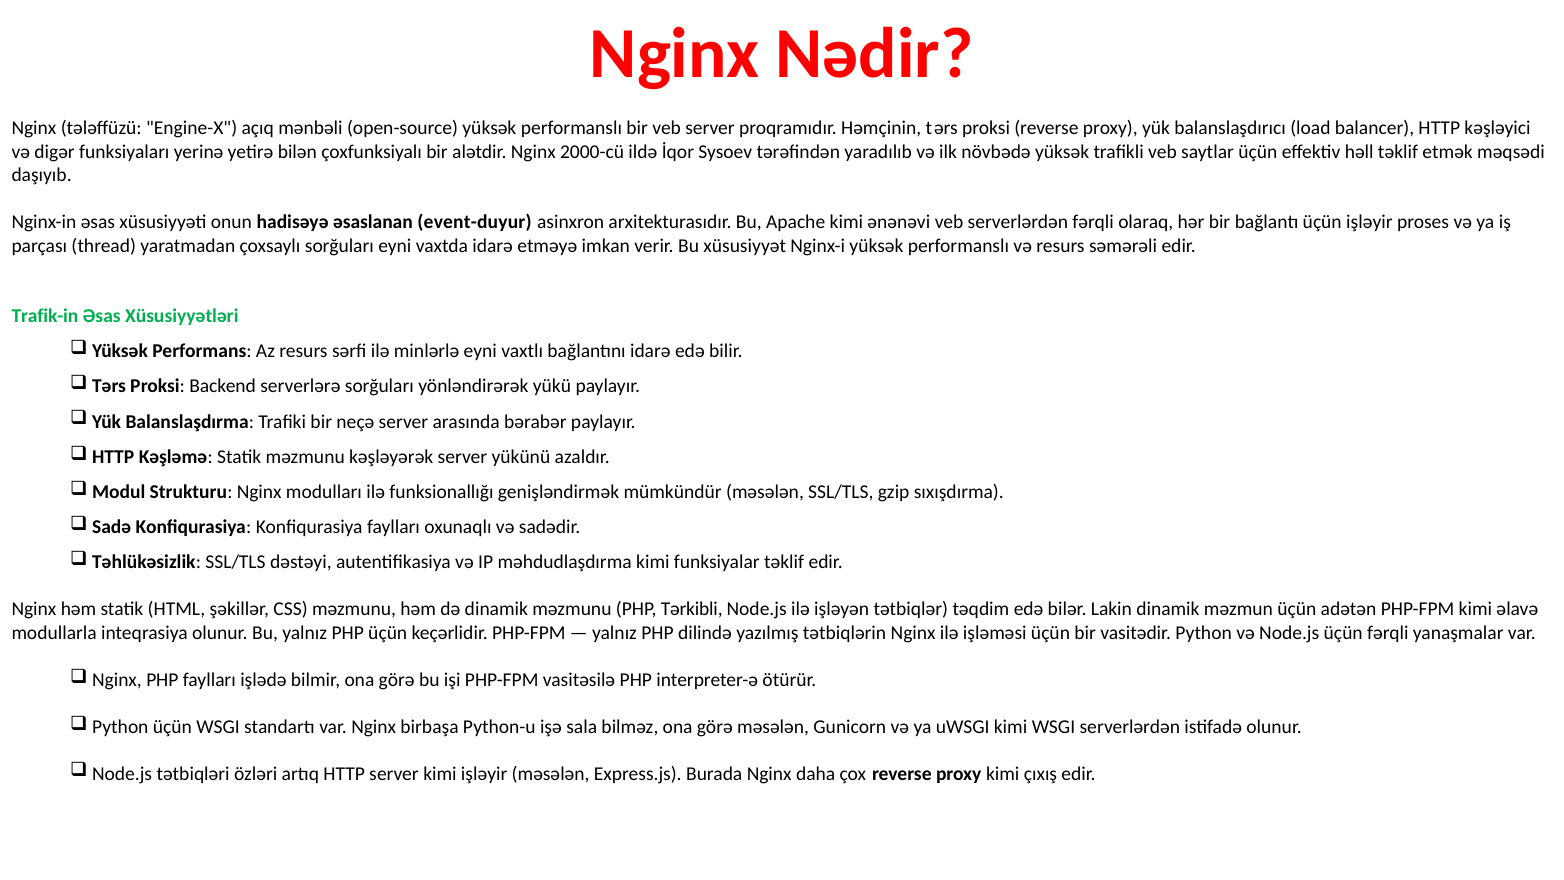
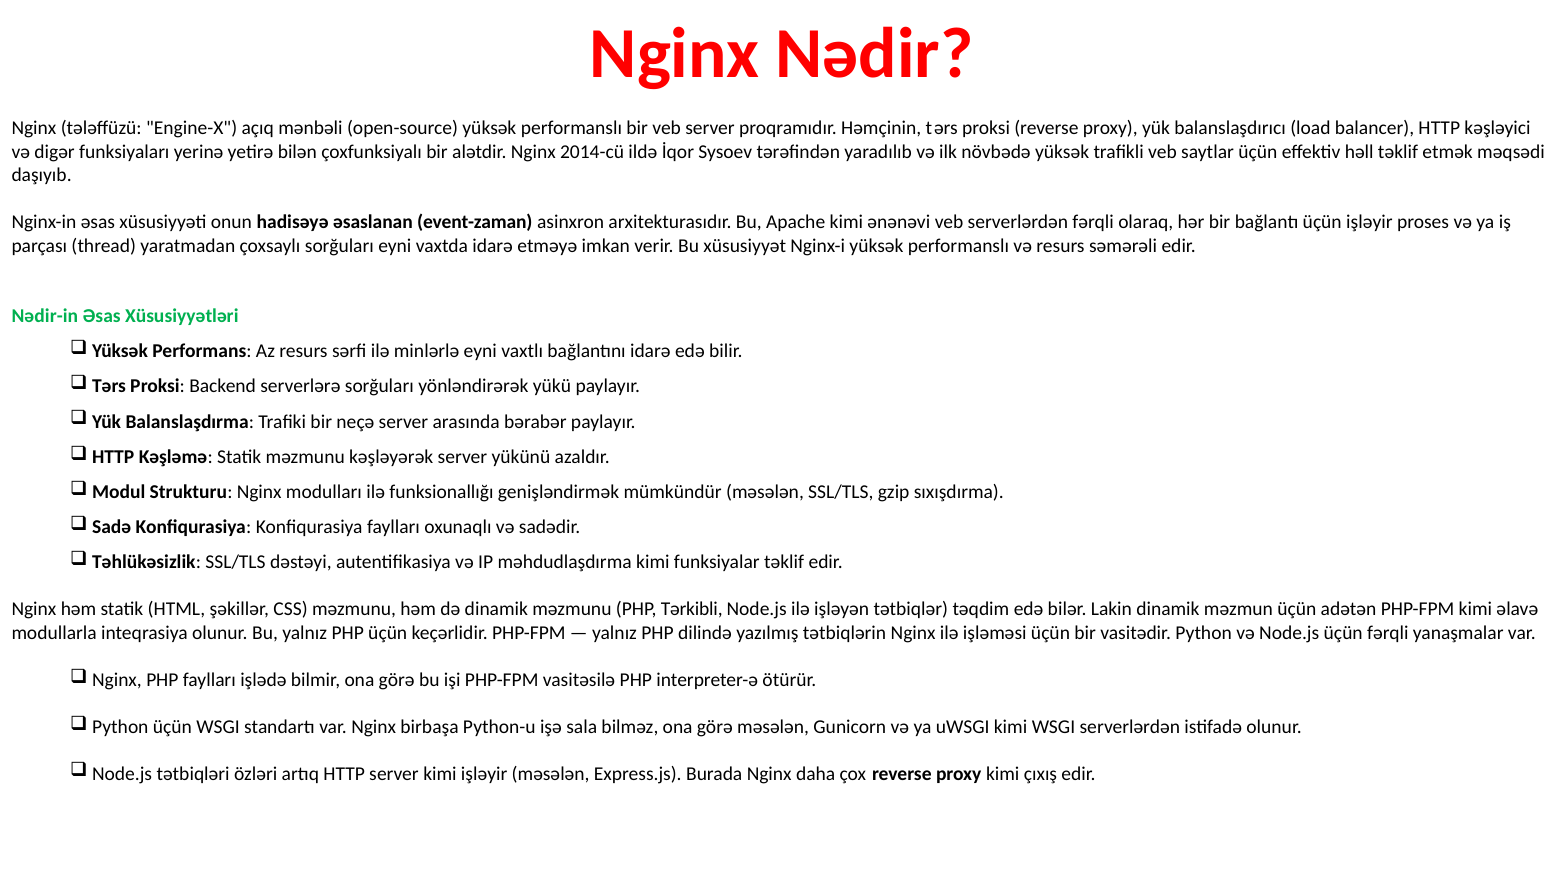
2000-cü: 2000-cü -> 2014-cü
event-duyur: event-duyur -> event-zaman
Trafik-in: Trafik-in -> Nədir-in
